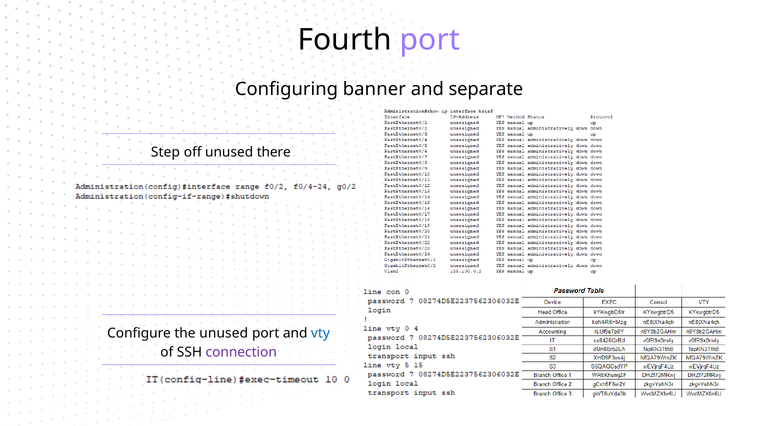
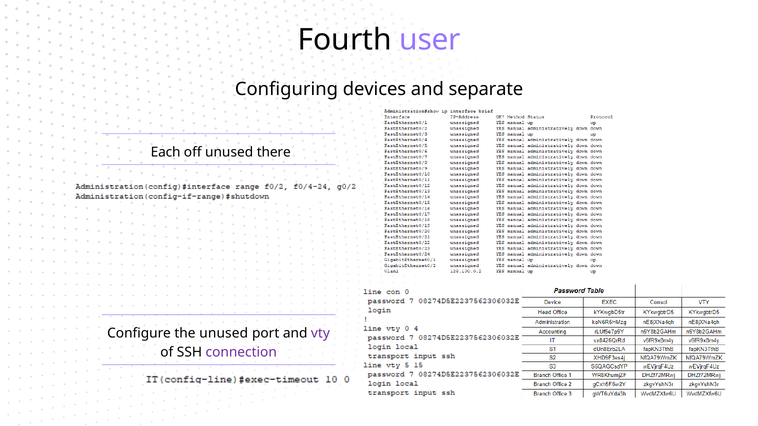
Fourth port: port -> user
banner: banner -> devices
Step: Step -> Each
vty colour: blue -> purple
